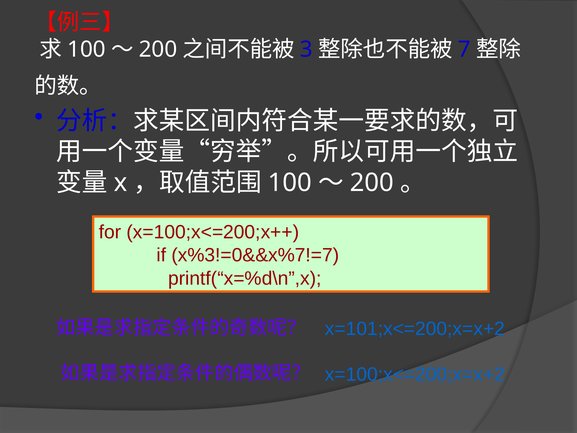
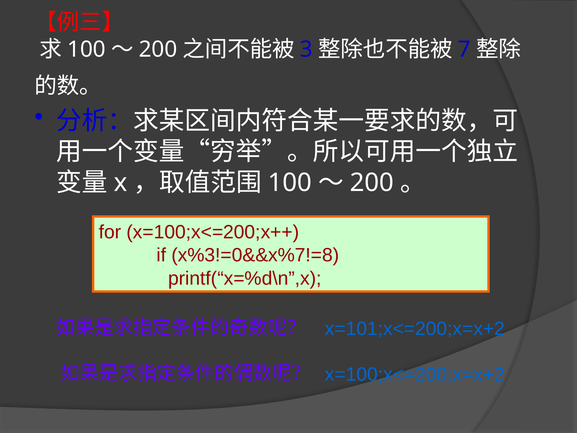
x%3!=0&&x%7!=7: x%3!=0&&x%7!=7 -> x%3!=0&&x%7!=8
